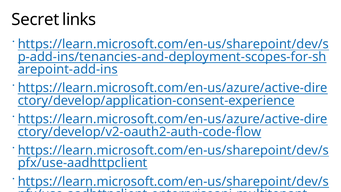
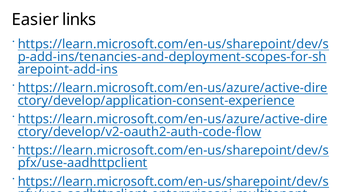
Secret: Secret -> Easier
